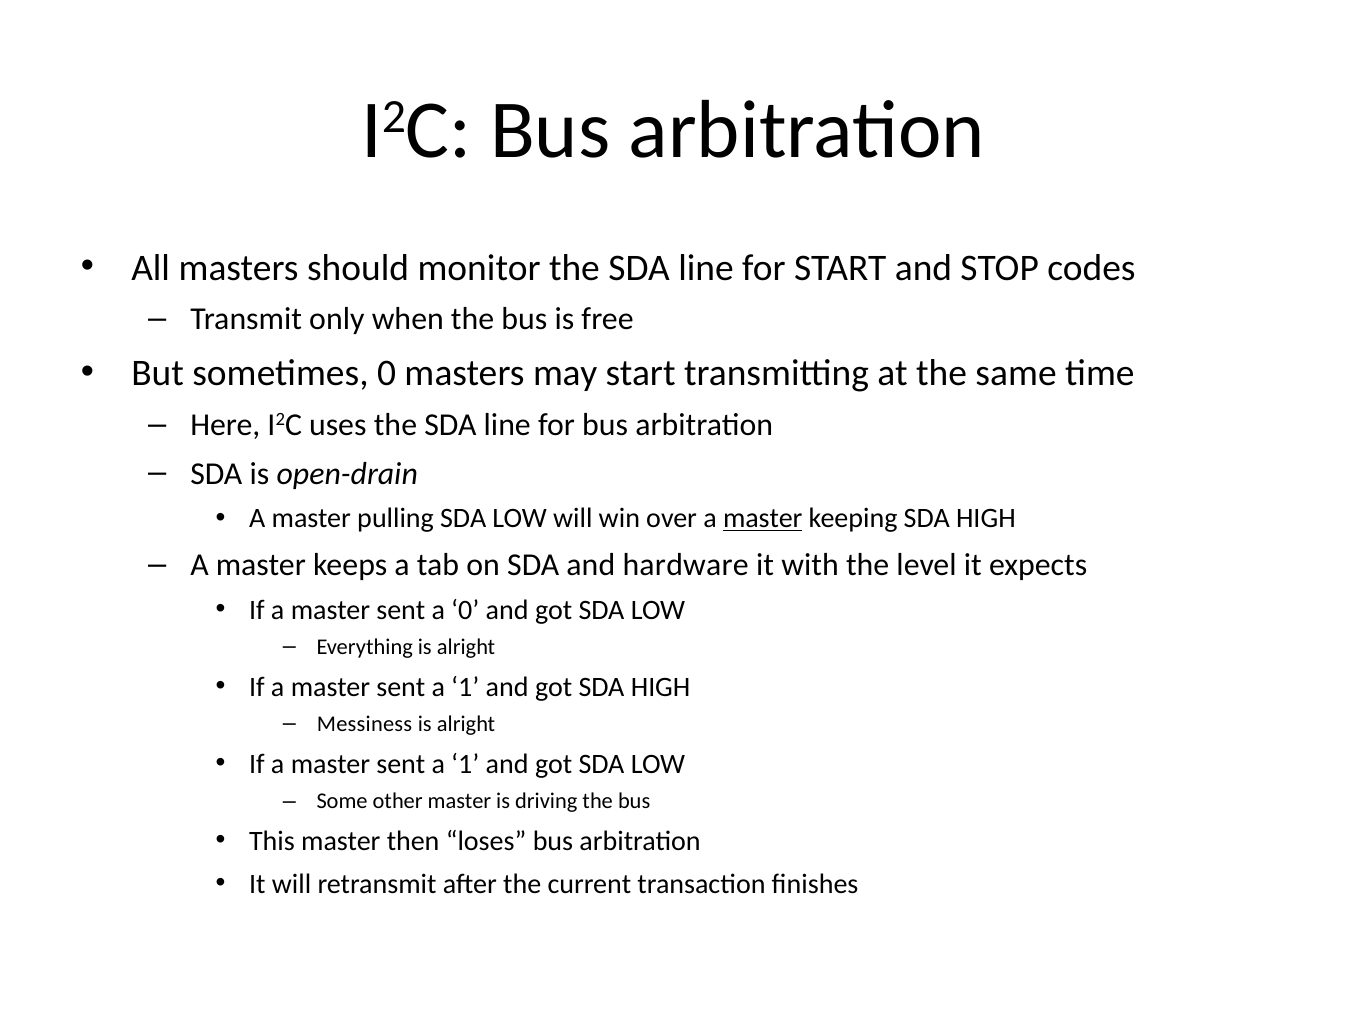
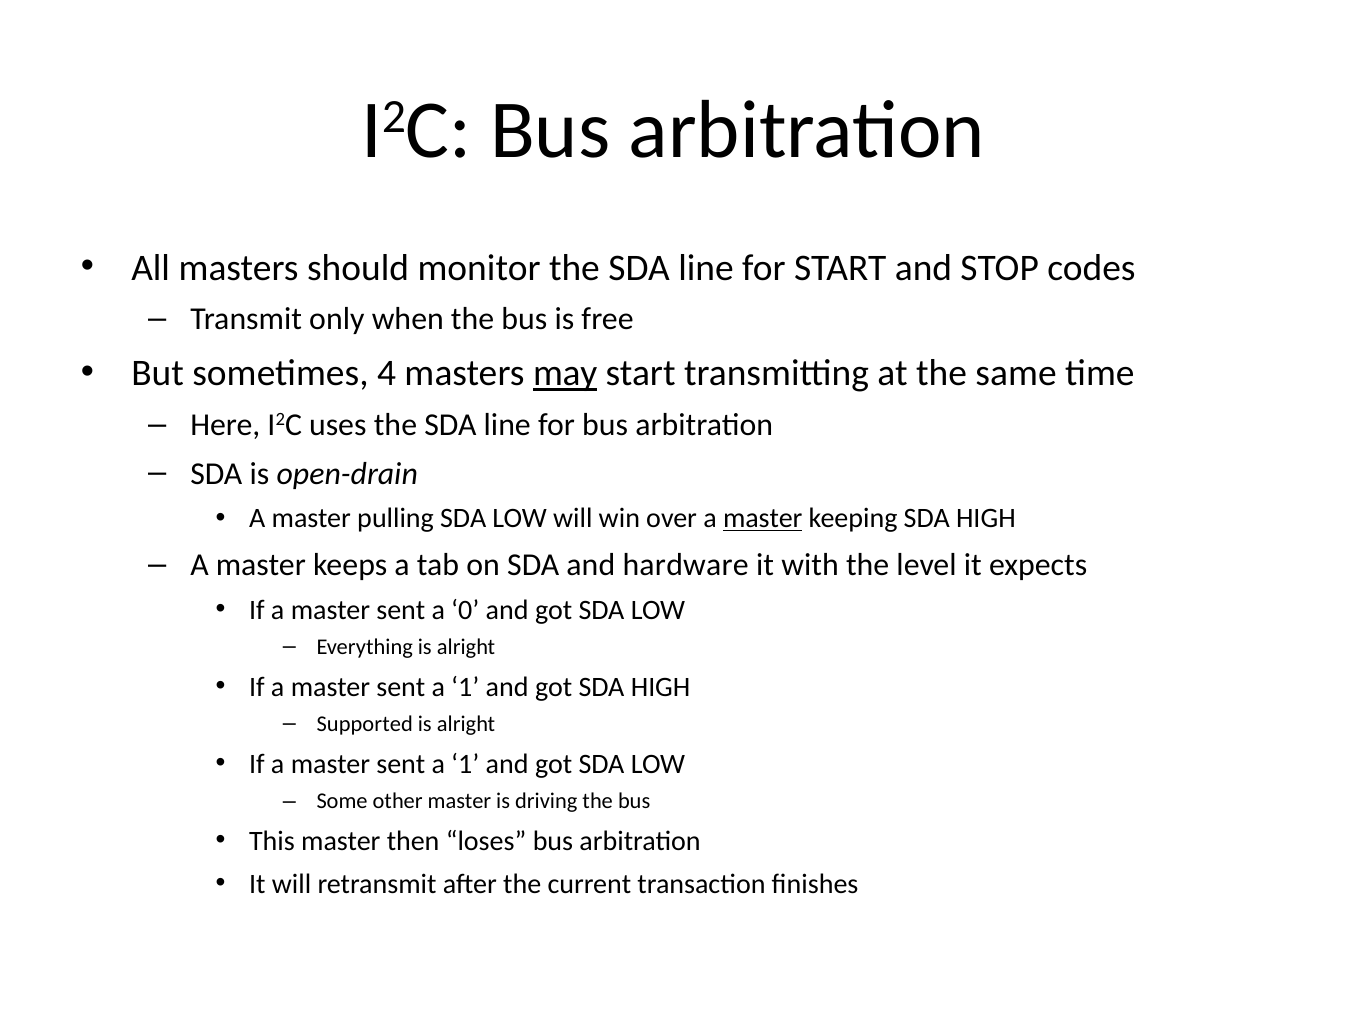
sometimes 0: 0 -> 4
may underline: none -> present
Messiness: Messiness -> Supported
